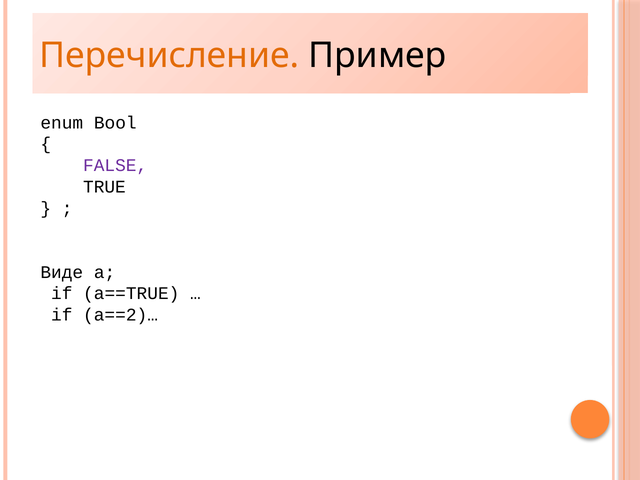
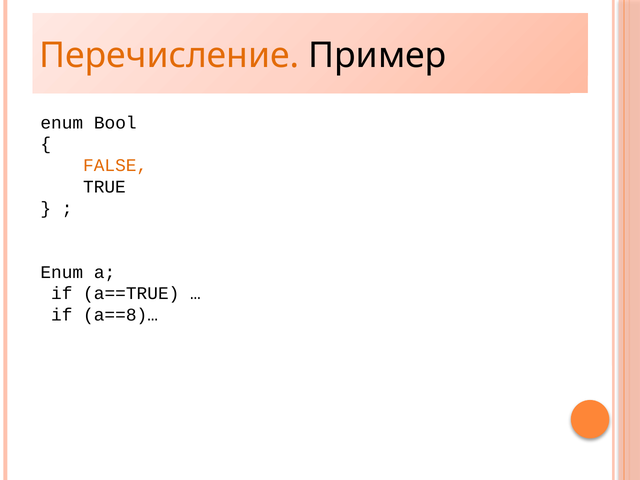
FALSE colour: purple -> orange
Виде at (62, 272): Виде -> Enum
a==2)…: a==2)… -> a==8)…
